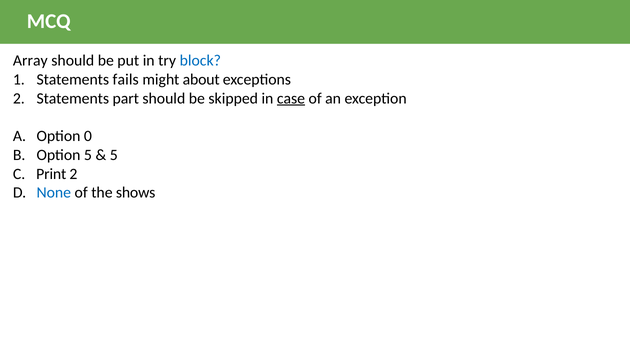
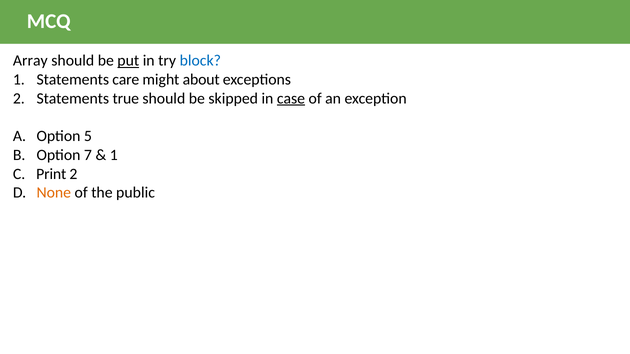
put underline: none -> present
fails: fails -> care
part: part -> true
0: 0 -> 5
Option 5: 5 -> 7
5 at (114, 155): 5 -> 1
None colour: blue -> orange
shows: shows -> public
